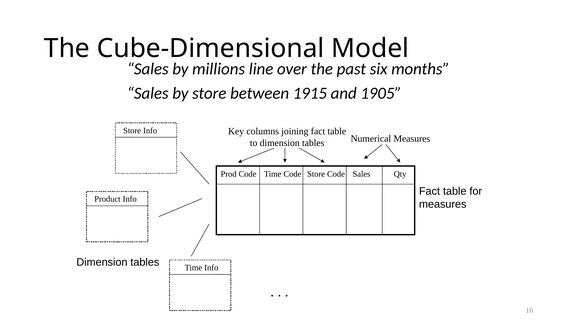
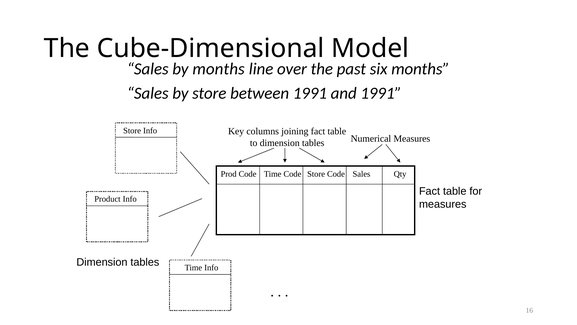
by millions: millions -> months
between 1915: 1915 -> 1991
and 1905: 1905 -> 1991
